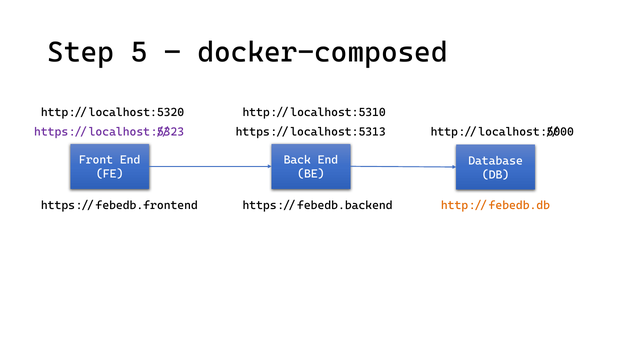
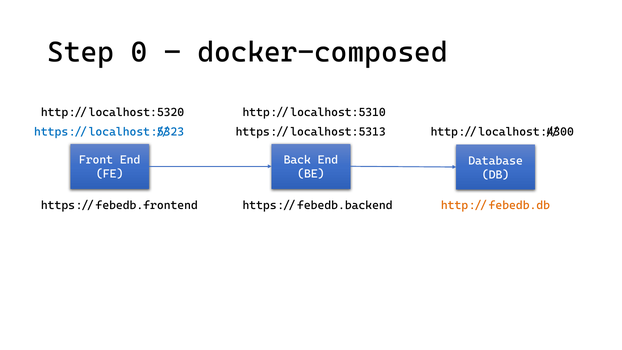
5: 5 -> 0
https://localhost:5323 colour: purple -> blue
http://localhost:5000: http://localhost:5000 -> http://localhost:4300
